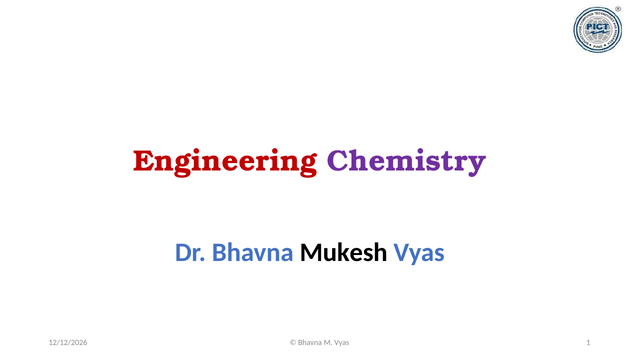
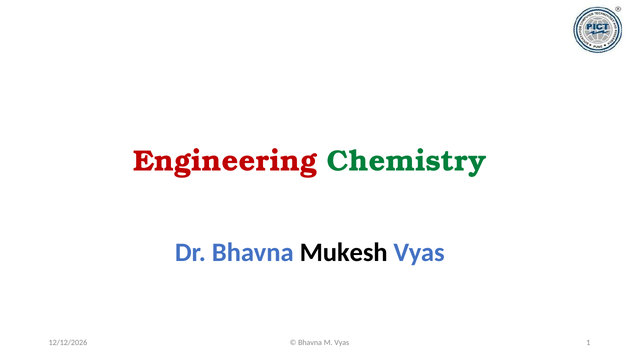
Chemistry colour: purple -> green
